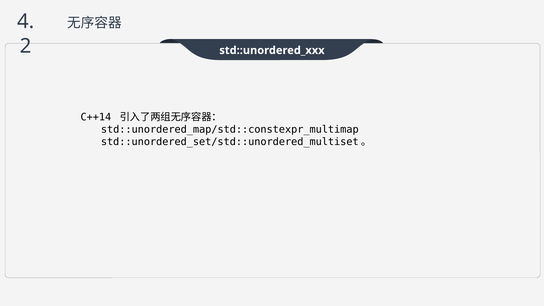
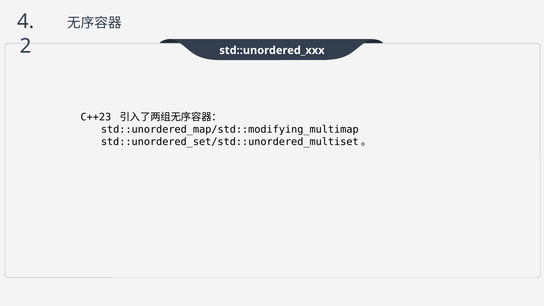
C++14: C++14 -> C++23
std::unordered_map/std::constexpr_multimap: std::unordered_map/std::constexpr_multimap -> std::unordered_map/std::modifying_multimap
